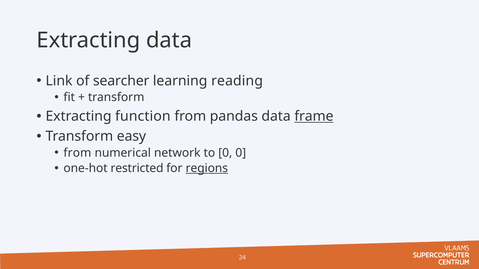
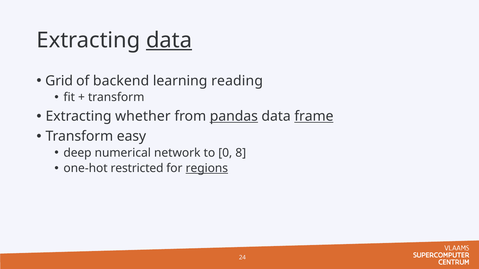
data at (169, 40) underline: none -> present
Link: Link -> Grid
searcher: searcher -> backend
function: function -> whether
pandas underline: none -> present
from at (77, 153): from -> deep
0 0: 0 -> 8
